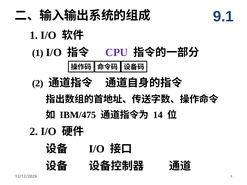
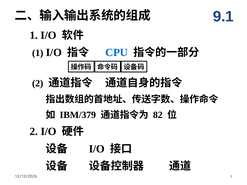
CPU colour: purple -> blue
IBM/475: IBM/475 -> IBM/379
14: 14 -> 82
